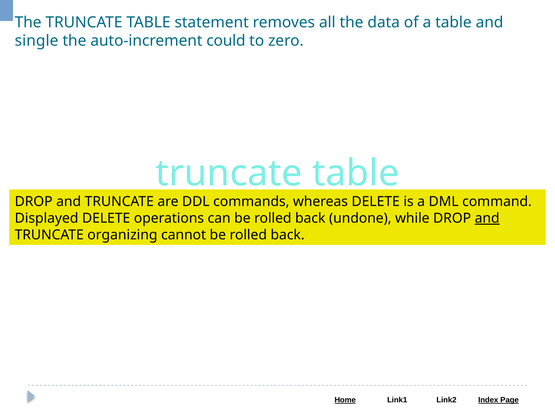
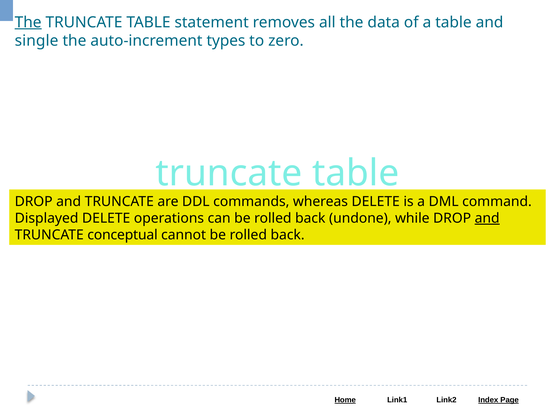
The at (28, 22) underline: none -> present
could: could -> types
organizing: organizing -> conceptual
